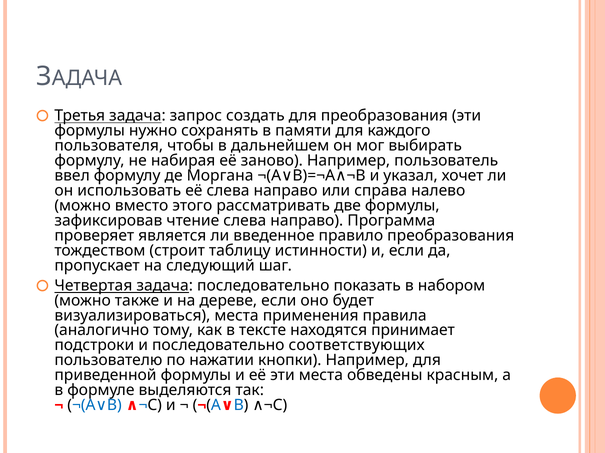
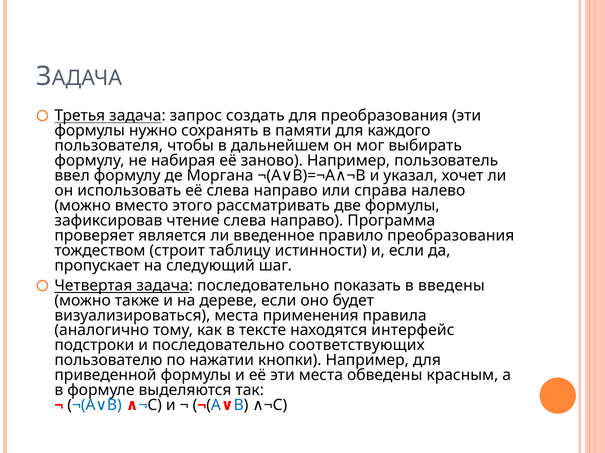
набором: набором -> введены
принимает: принимает -> интерфейс
